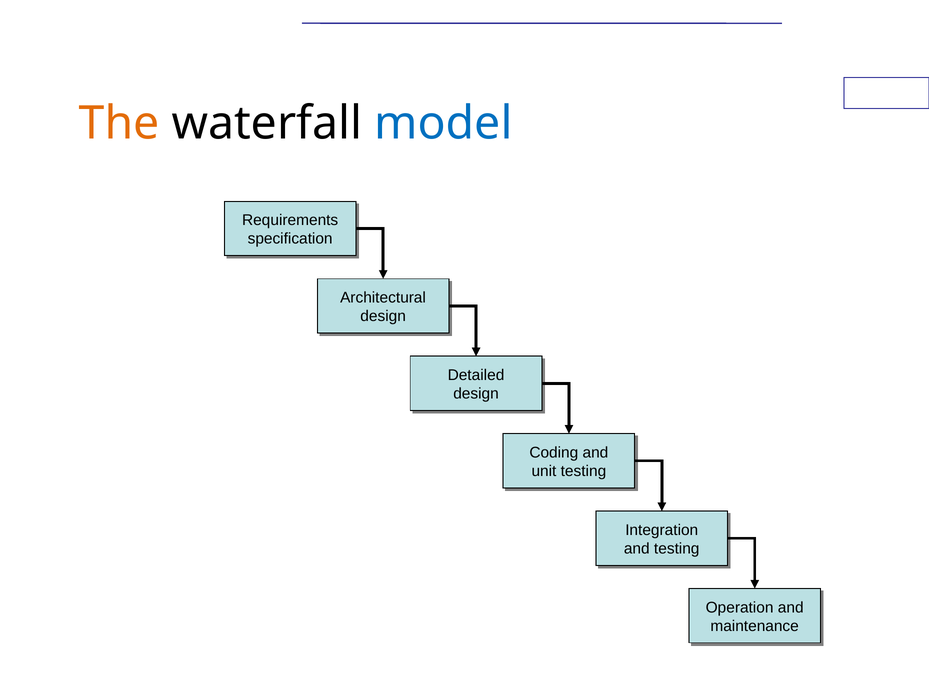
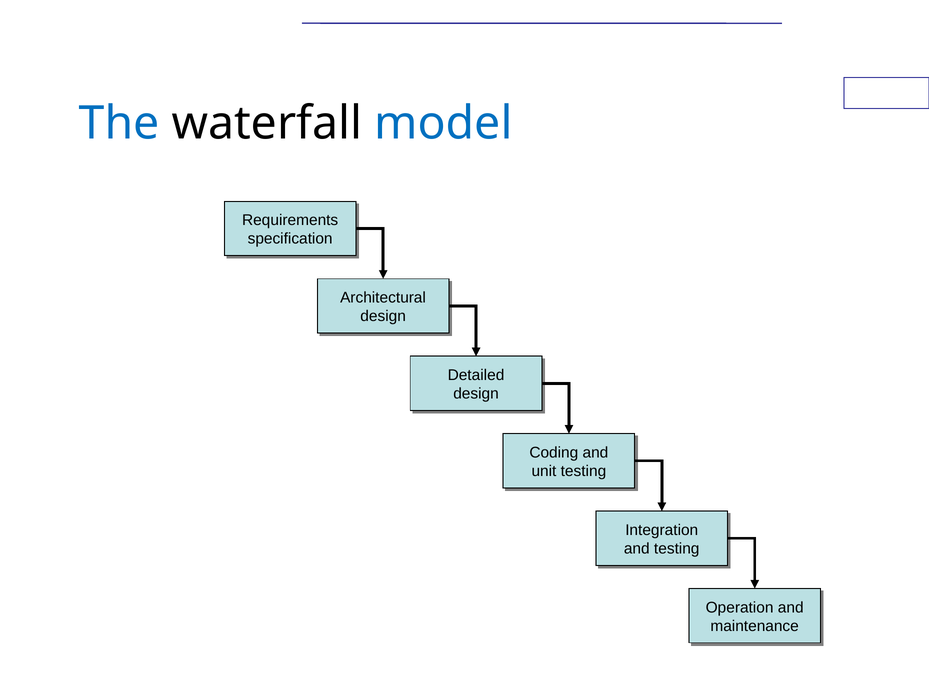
The colour: orange -> blue
